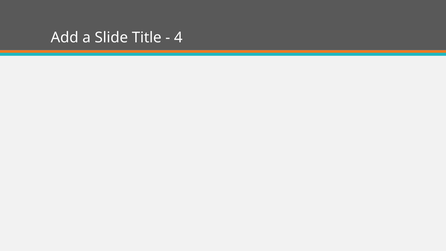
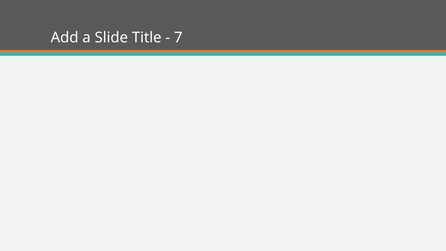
4: 4 -> 7
